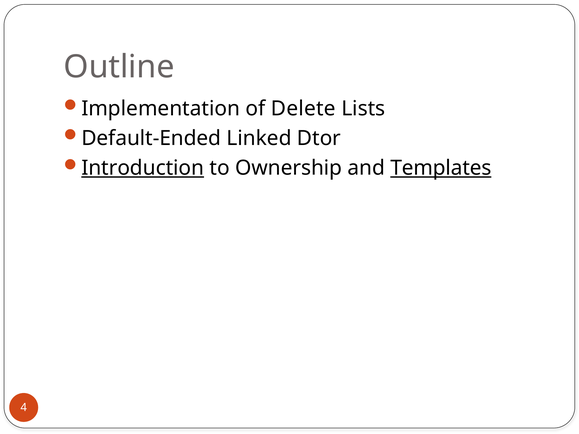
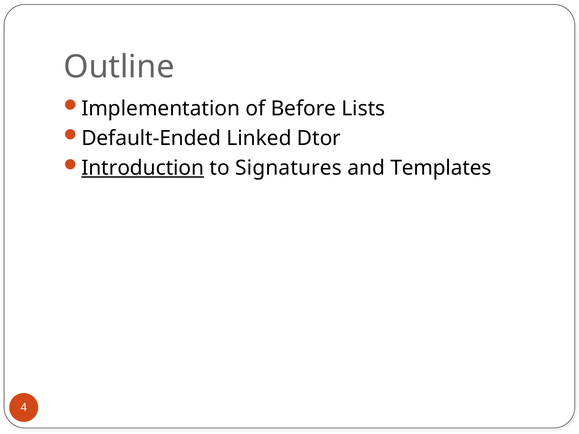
Delete: Delete -> Before
Ownership: Ownership -> Signatures
Templates underline: present -> none
